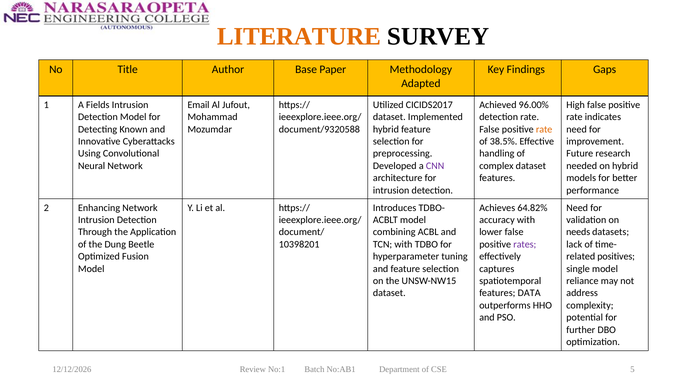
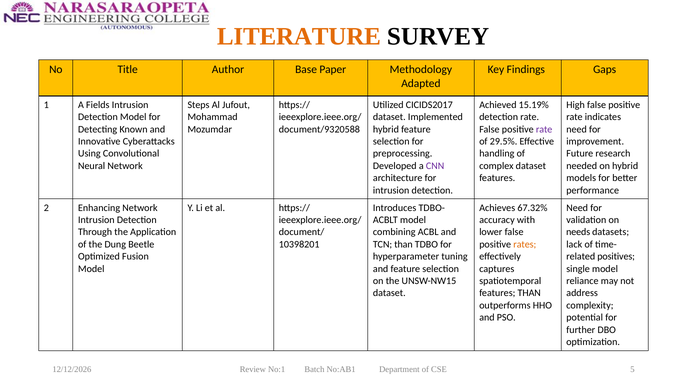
Email: Email -> Steps
96.00%: 96.00% -> 15.19%
rate at (544, 129) colour: orange -> purple
38.5%: 38.5% -> 29.5%
64.82%: 64.82% -> 67.32%
TCN with: with -> than
rates colour: purple -> orange
features DATA: DATA -> THAN
